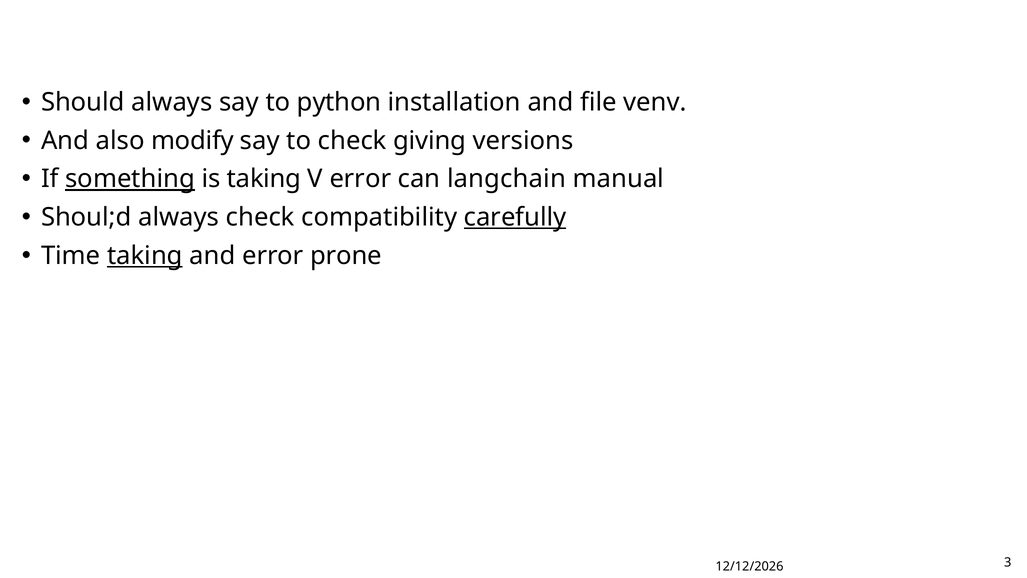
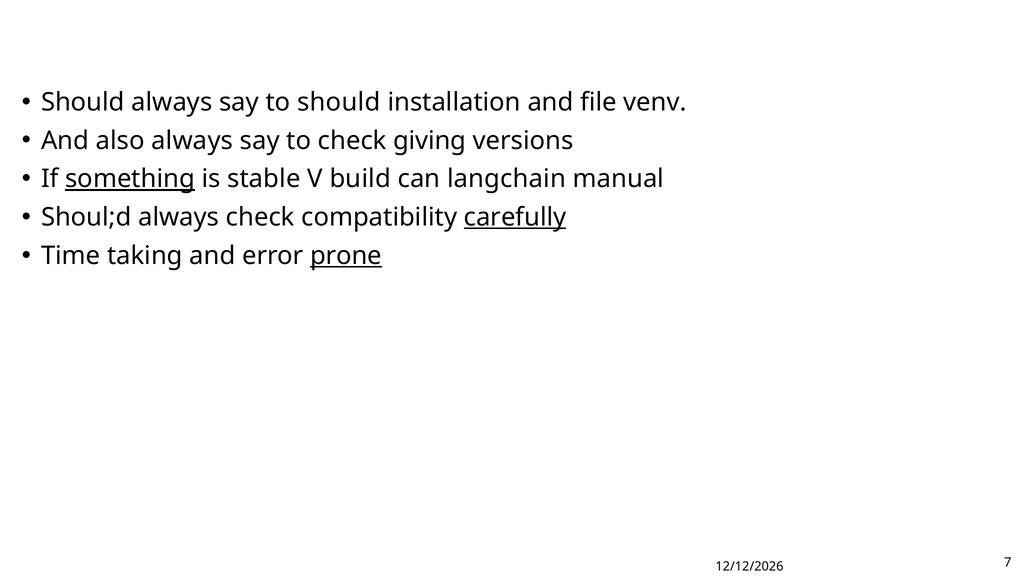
to python: python -> should
also modify: modify -> always
is taking: taking -> stable
V error: error -> build
taking at (145, 256) underline: present -> none
prone underline: none -> present
3: 3 -> 7
